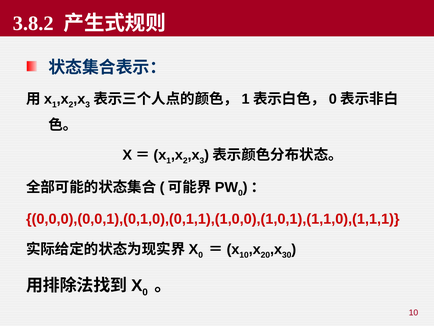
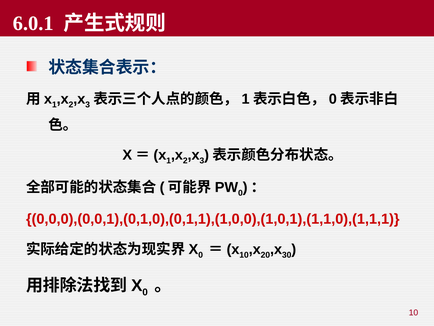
3.8.2: 3.8.2 -> 6.0.1
